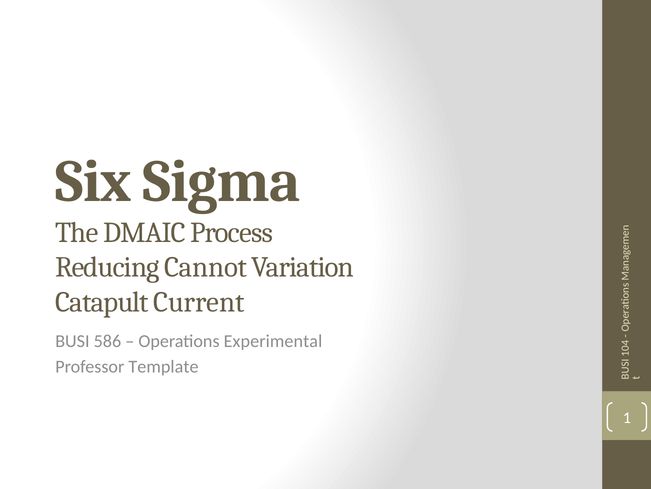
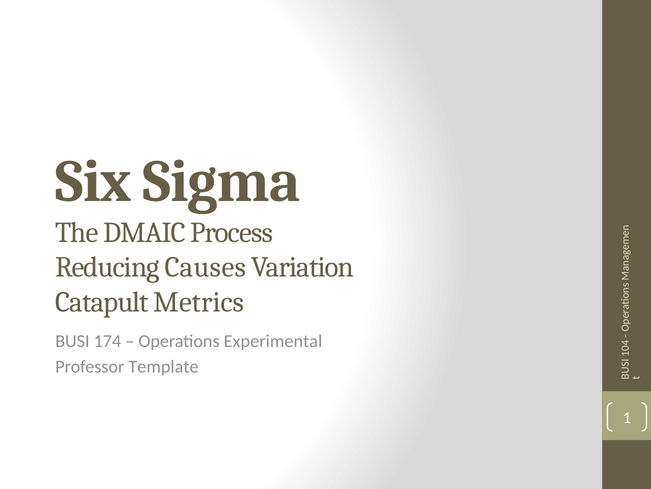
Cannot: Cannot -> Causes
Current: Current -> Metrics
586: 586 -> 174
